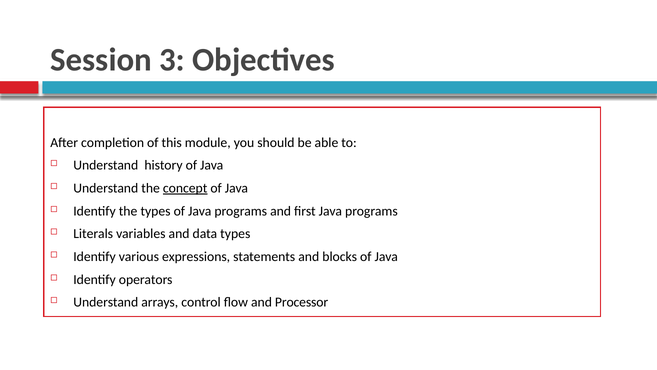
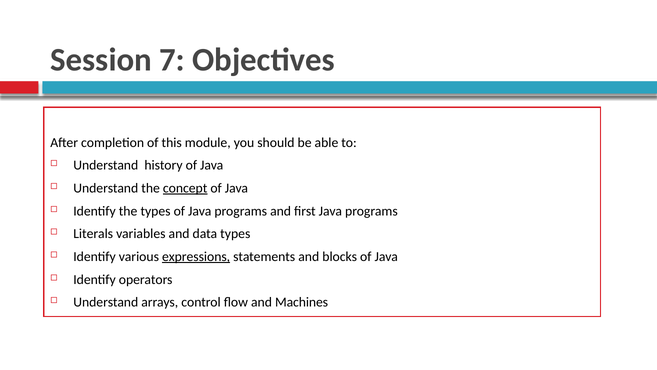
3: 3 -> 7
expressions underline: none -> present
Processor: Processor -> Machines
